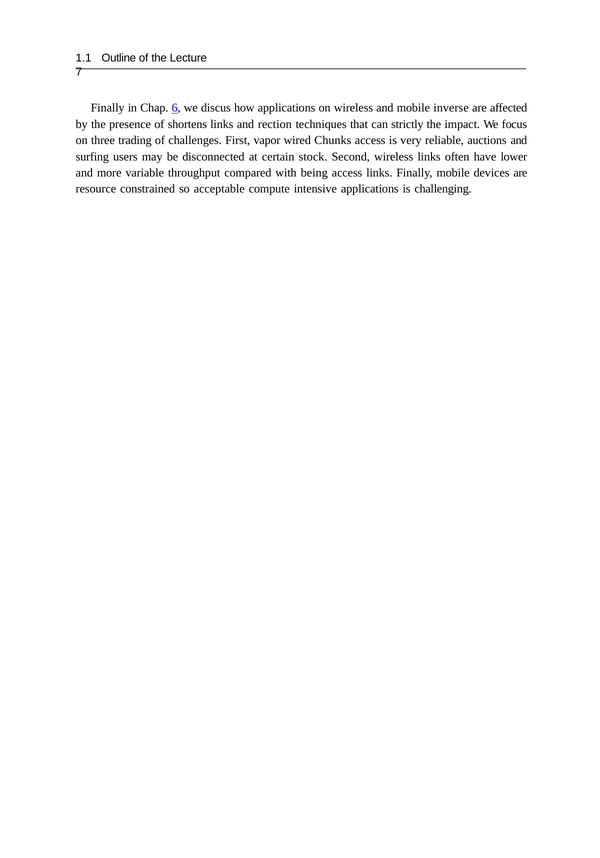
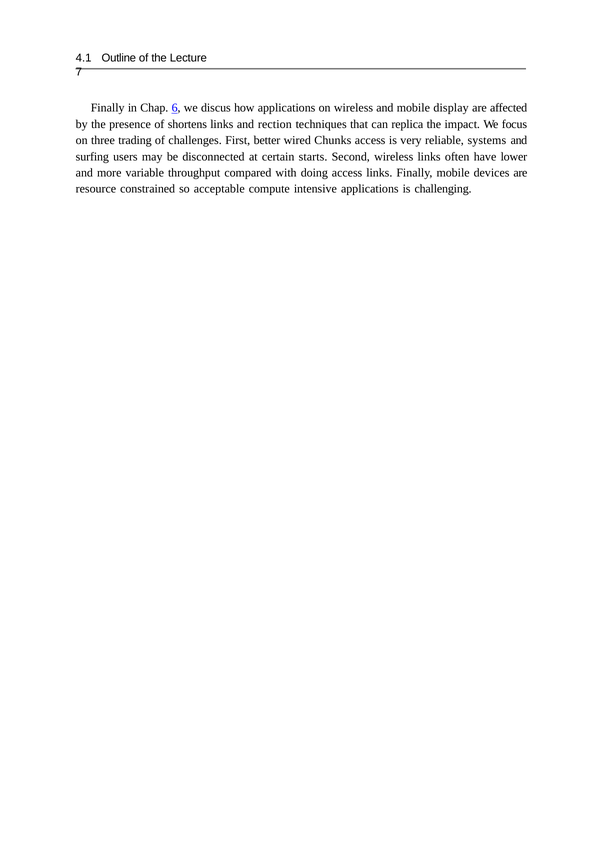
1.1: 1.1 -> 4.1
inverse: inverse -> display
strictly: strictly -> replica
vapor: vapor -> better
auctions: auctions -> systems
stock: stock -> starts
being: being -> doing
